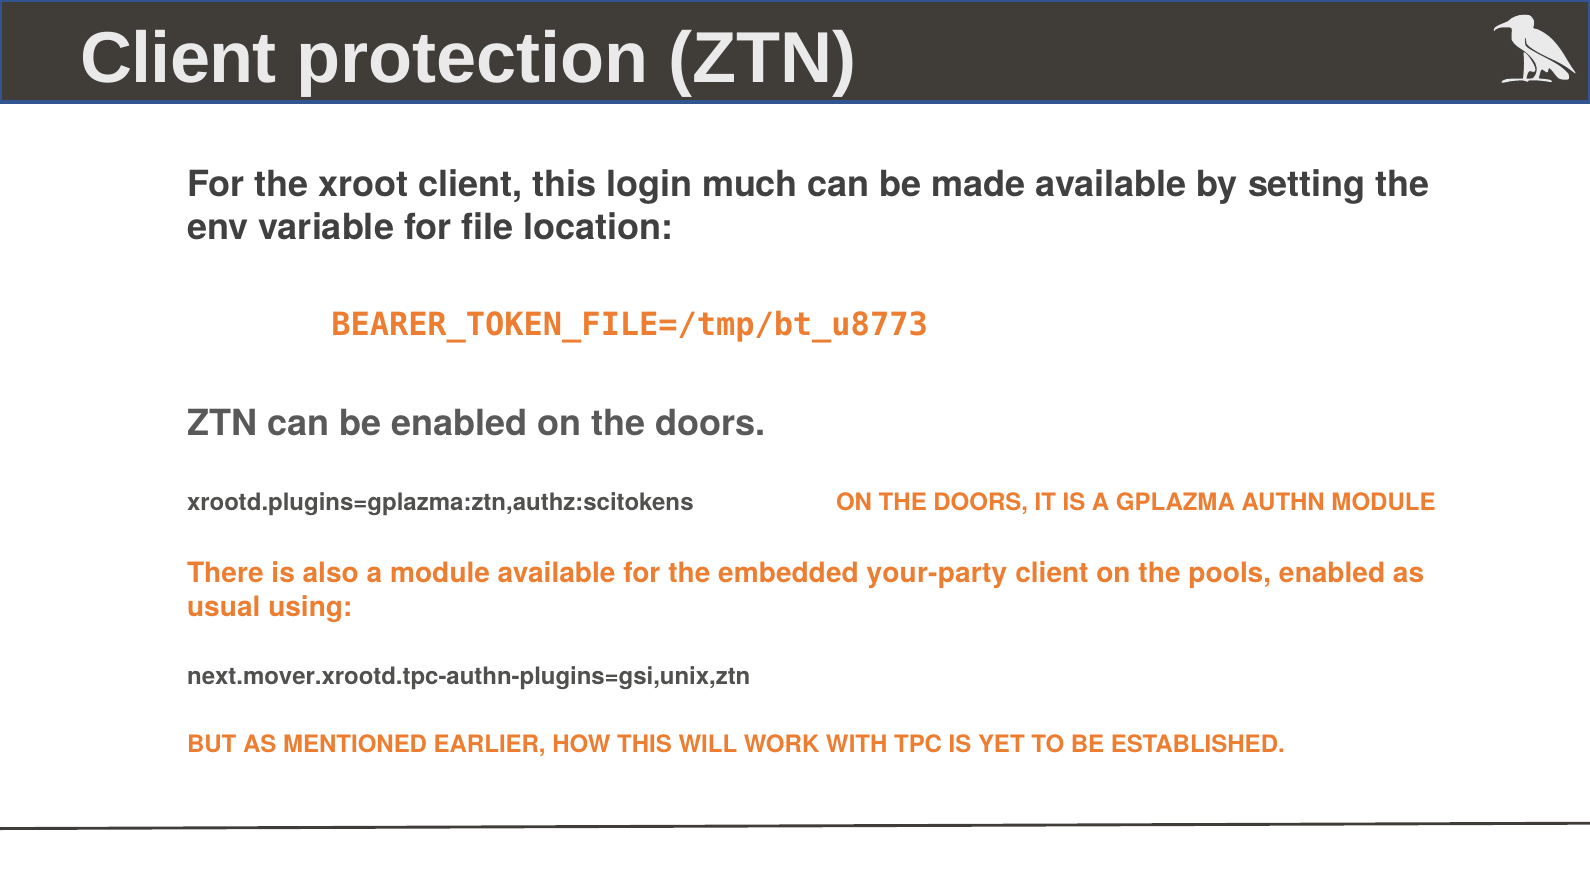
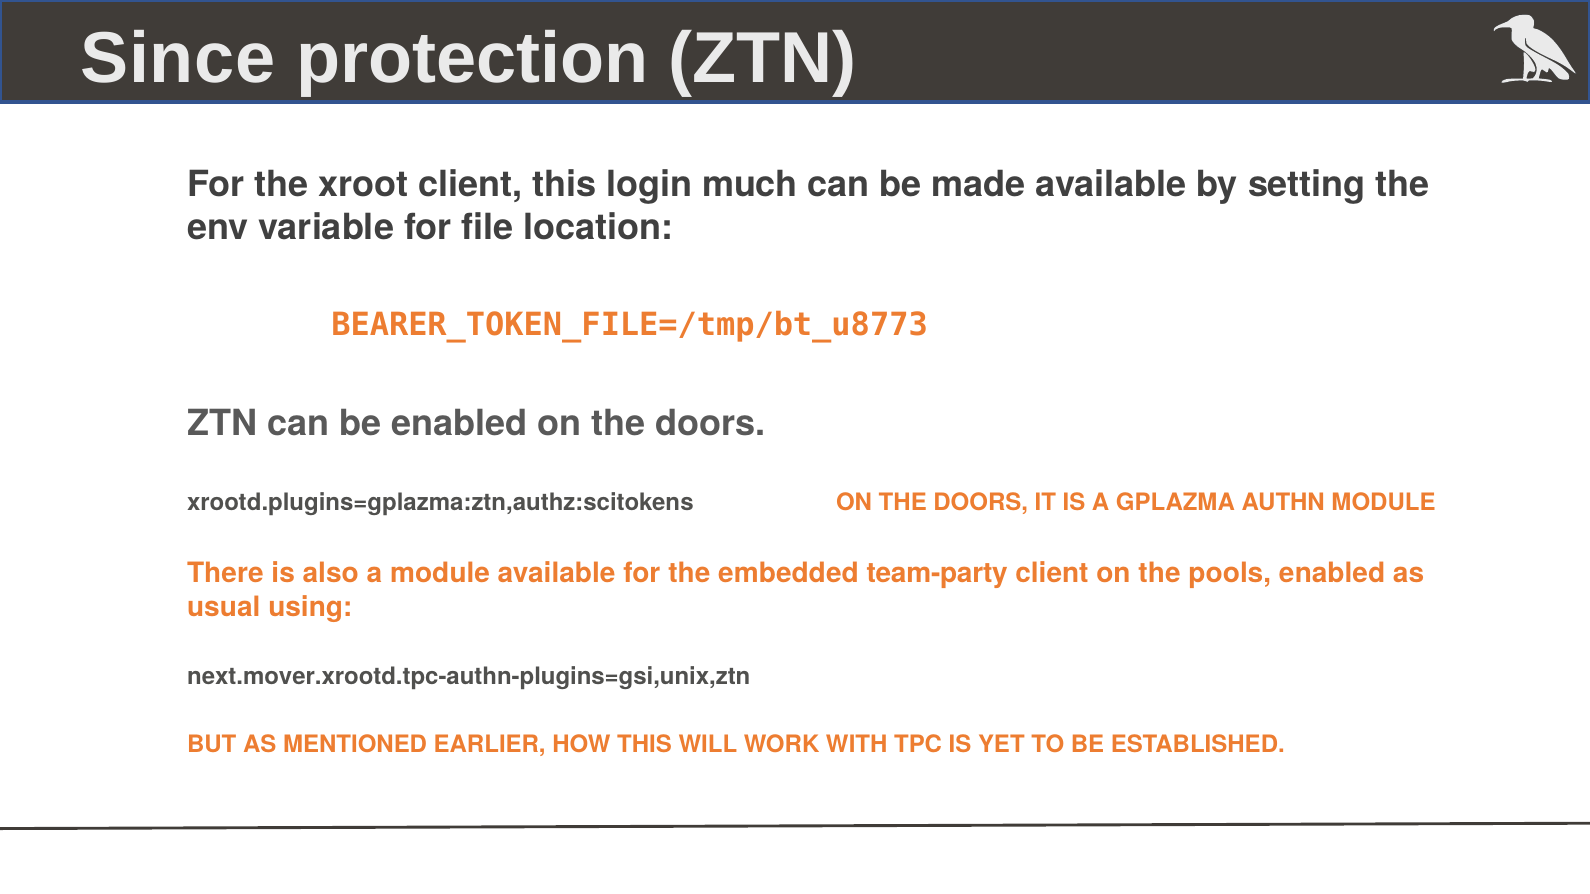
Client at (179, 59): Client -> Since
your-party: your-party -> team-party
